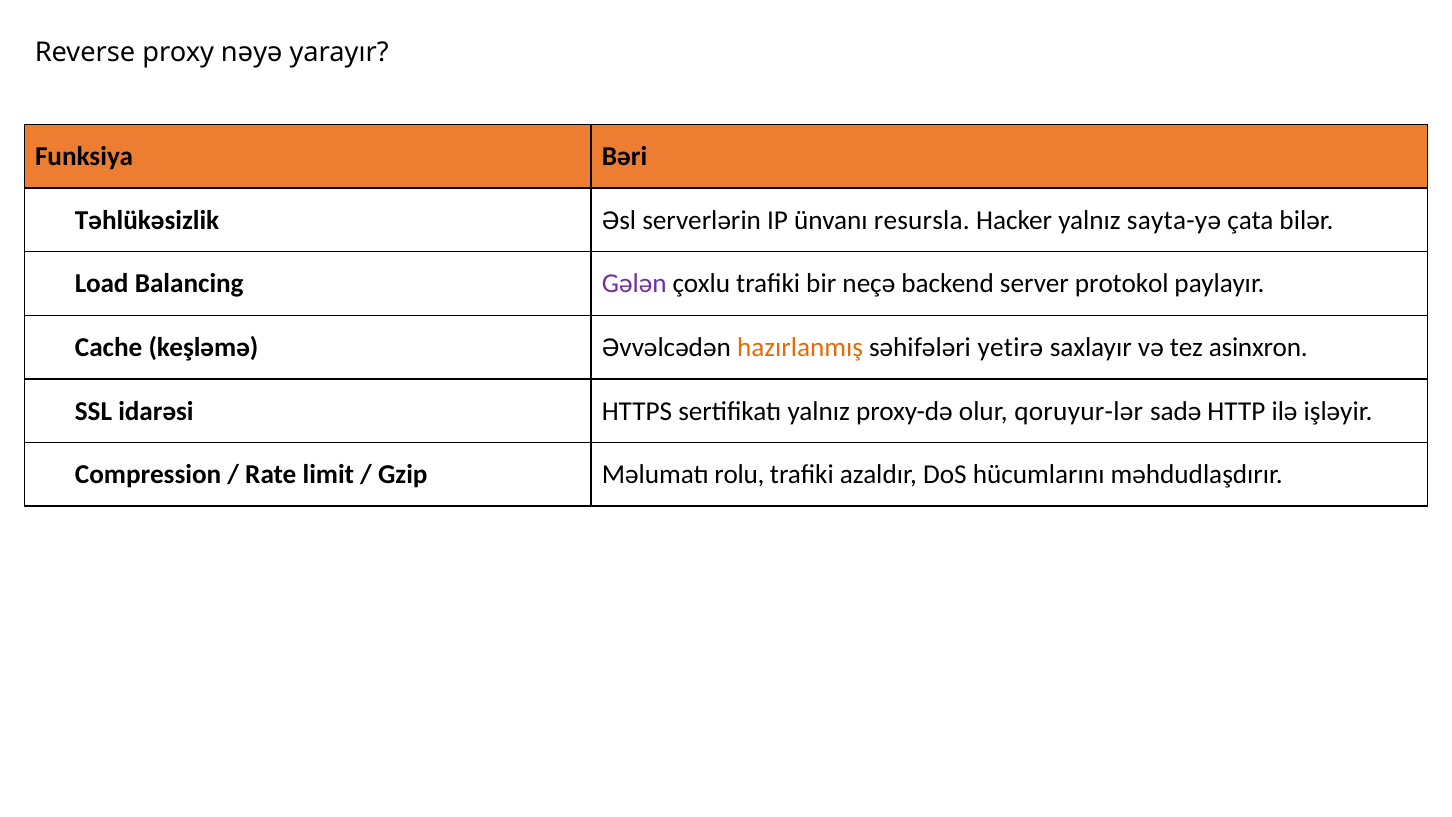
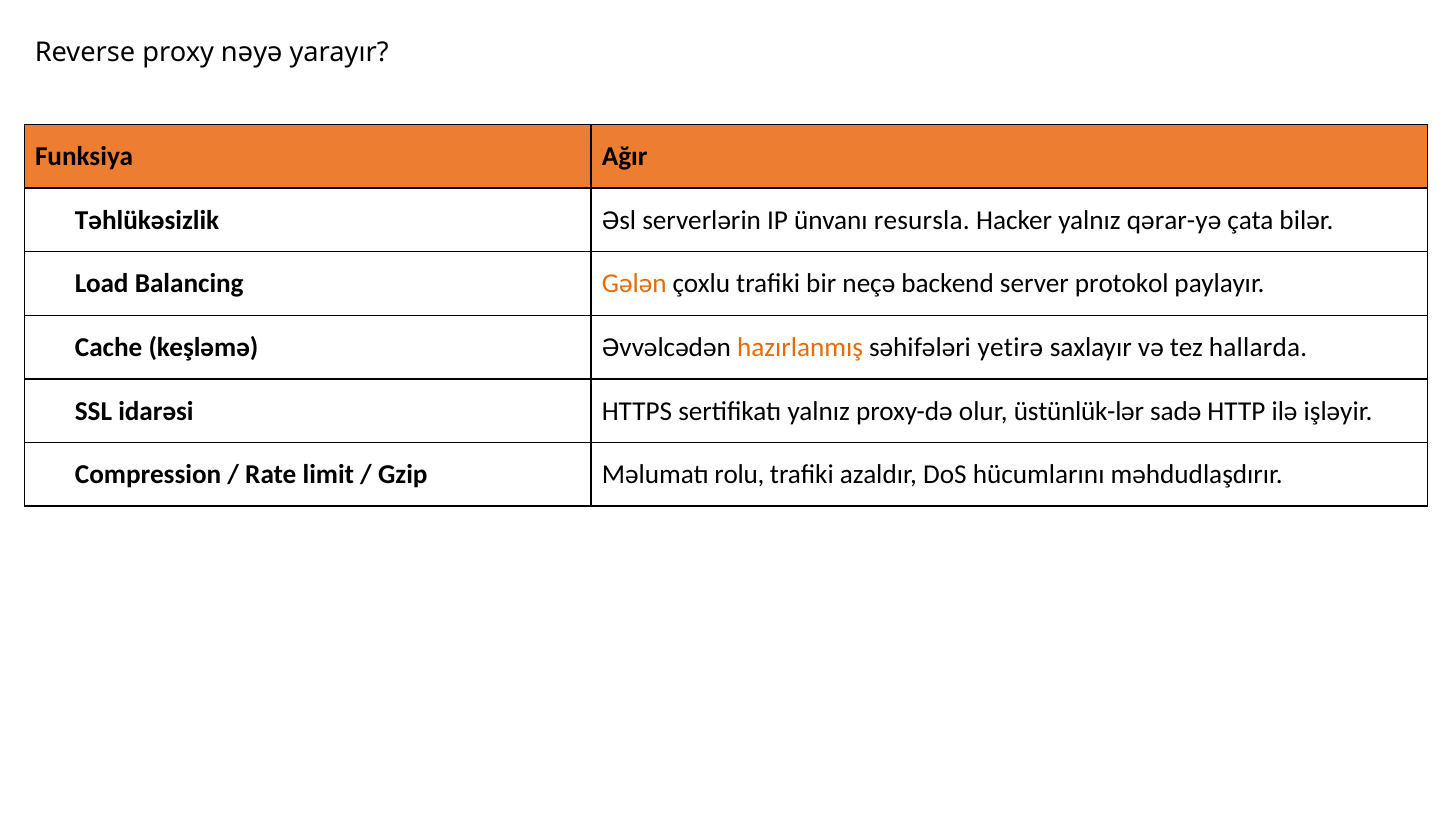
Bəri: Bəri -> Ağır
sayta-yə: sayta-yə -> qərar-yə
Gələn colour: purple -> orange
asinxron: asinxron -> hallarda
qoruyur-lər: qoruyur-lər -> üstünlük-lər
